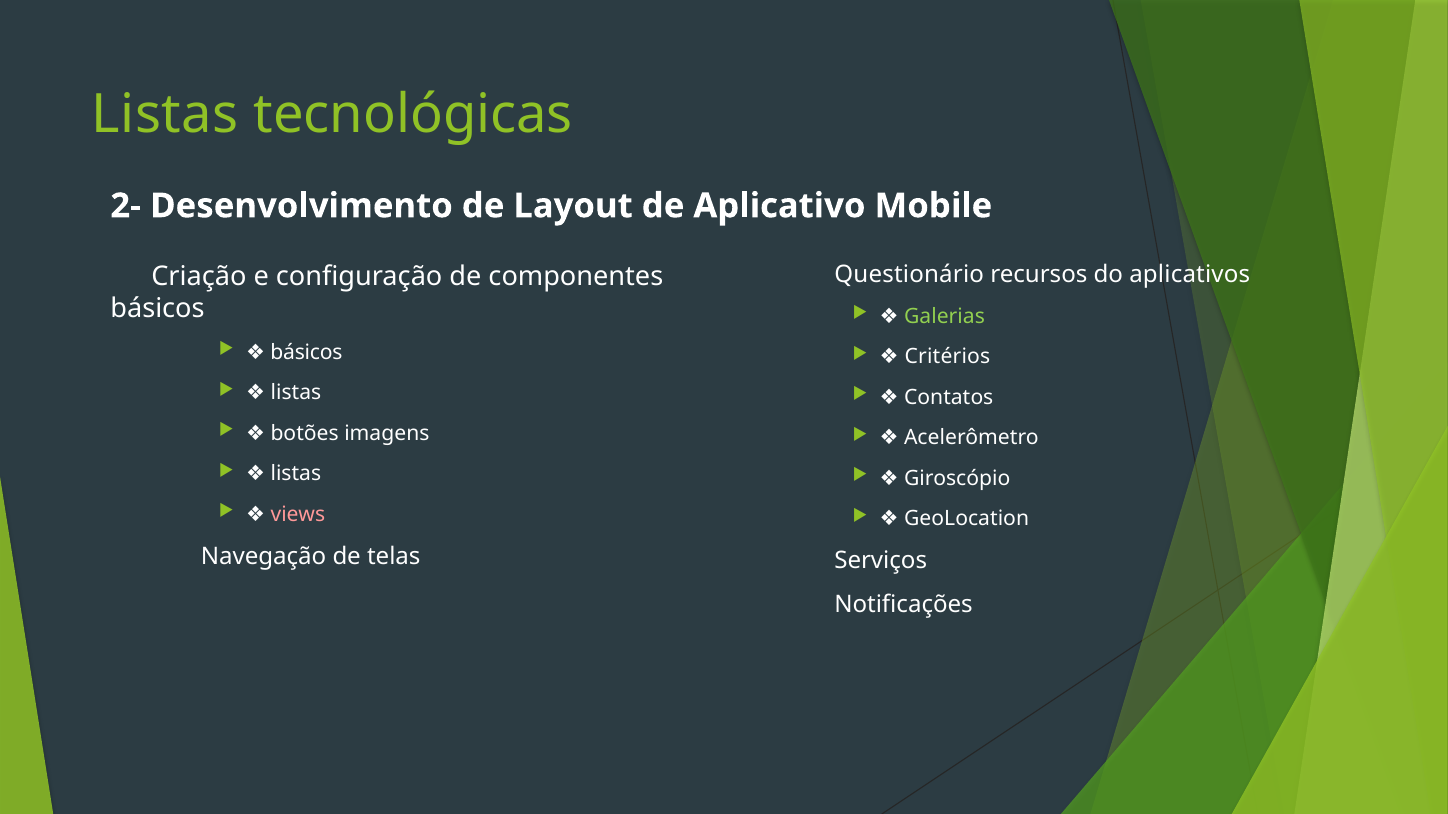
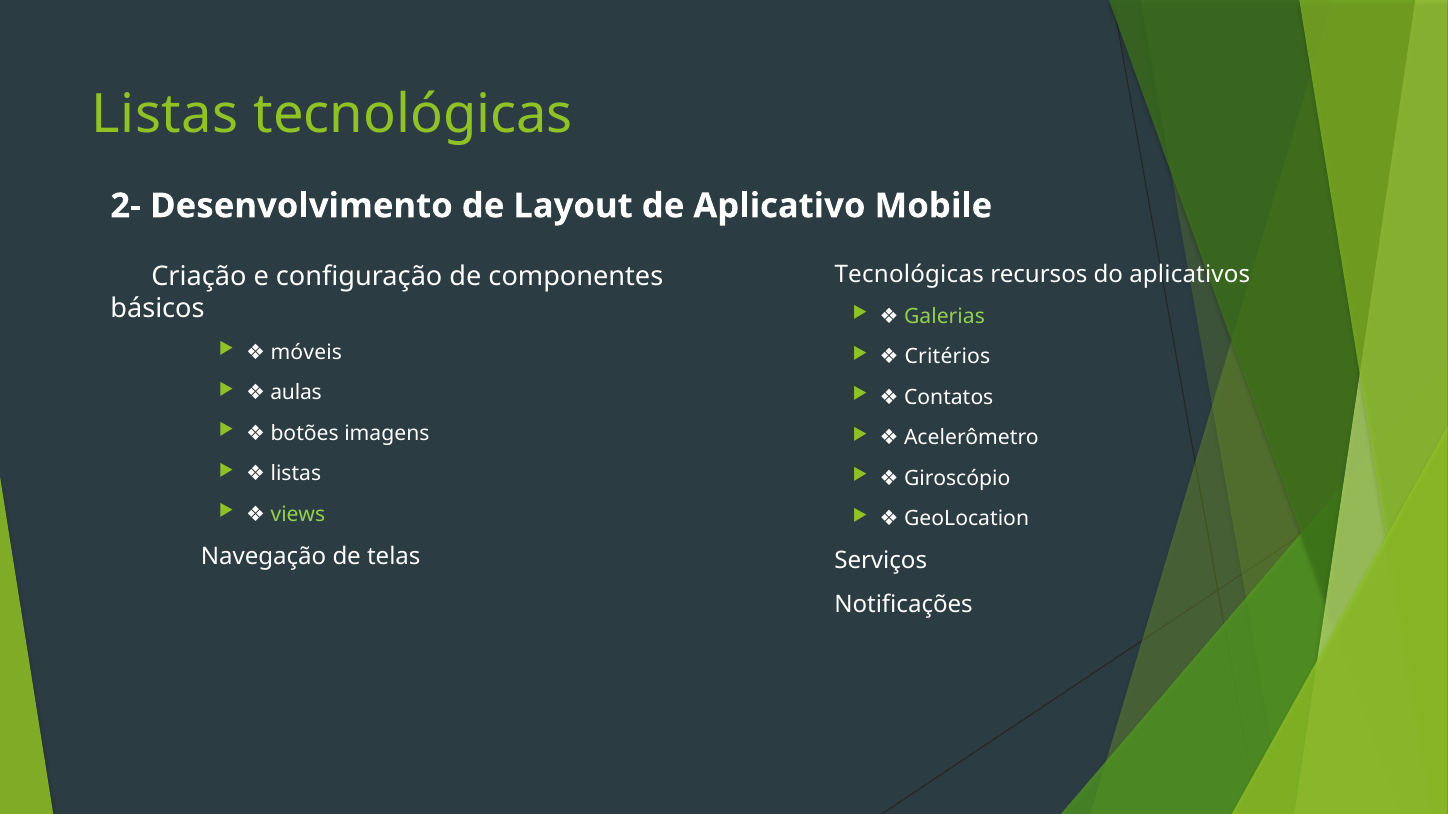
Questionário at (909, 274): Questionário -> Tecnológicas
básicos at (307, 353): básicos -> móveis
listas at (296, 393): listas -> aulas
views colour: pink -> light green
